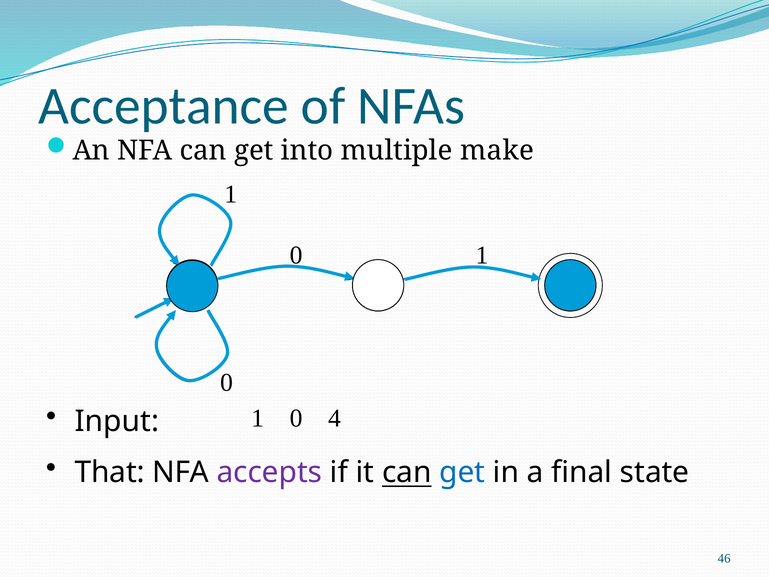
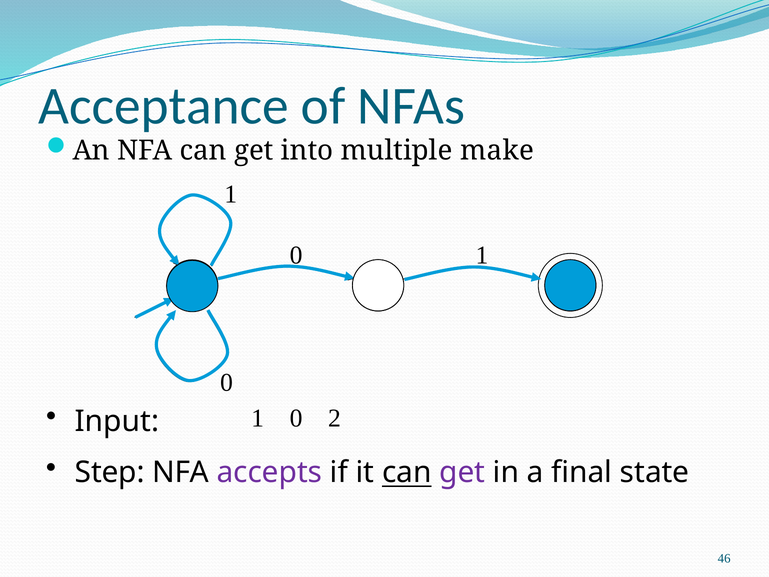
4: 4 -> 2
That: That -> Step
get at (462, 472) colour: blue -> purple
